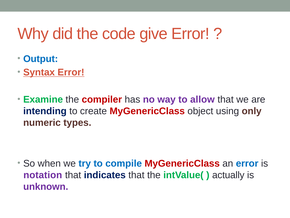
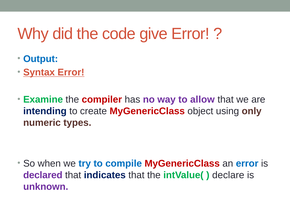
notation: notation -> declared
actually: actually -> declare
